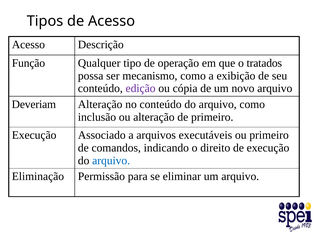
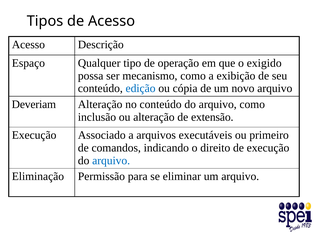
Função: Função -> Espaço
tratados: tratados -> exigido
edição colour: purple -> blue
de primeiro: primeiro -> extensão
